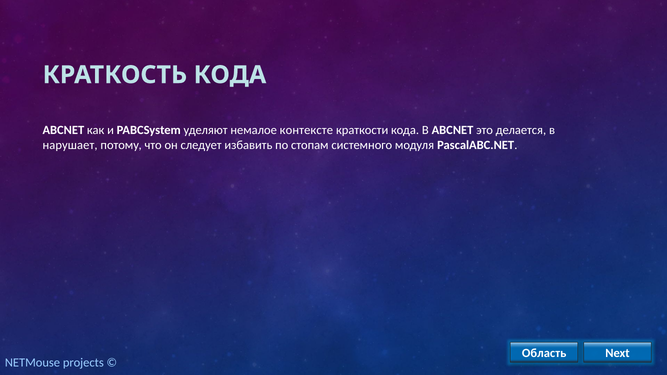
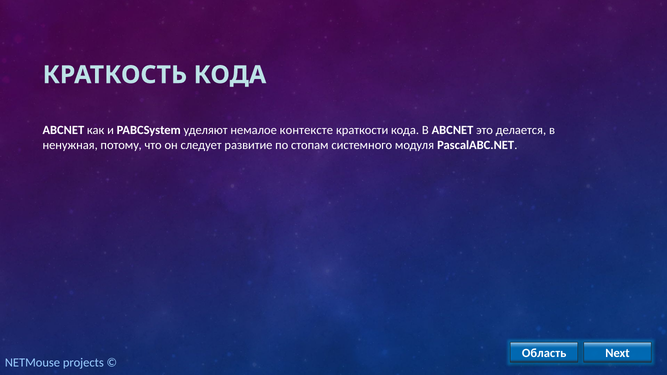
нарушает: нарушает -> ненужная
избавить: избавить -> развитие
